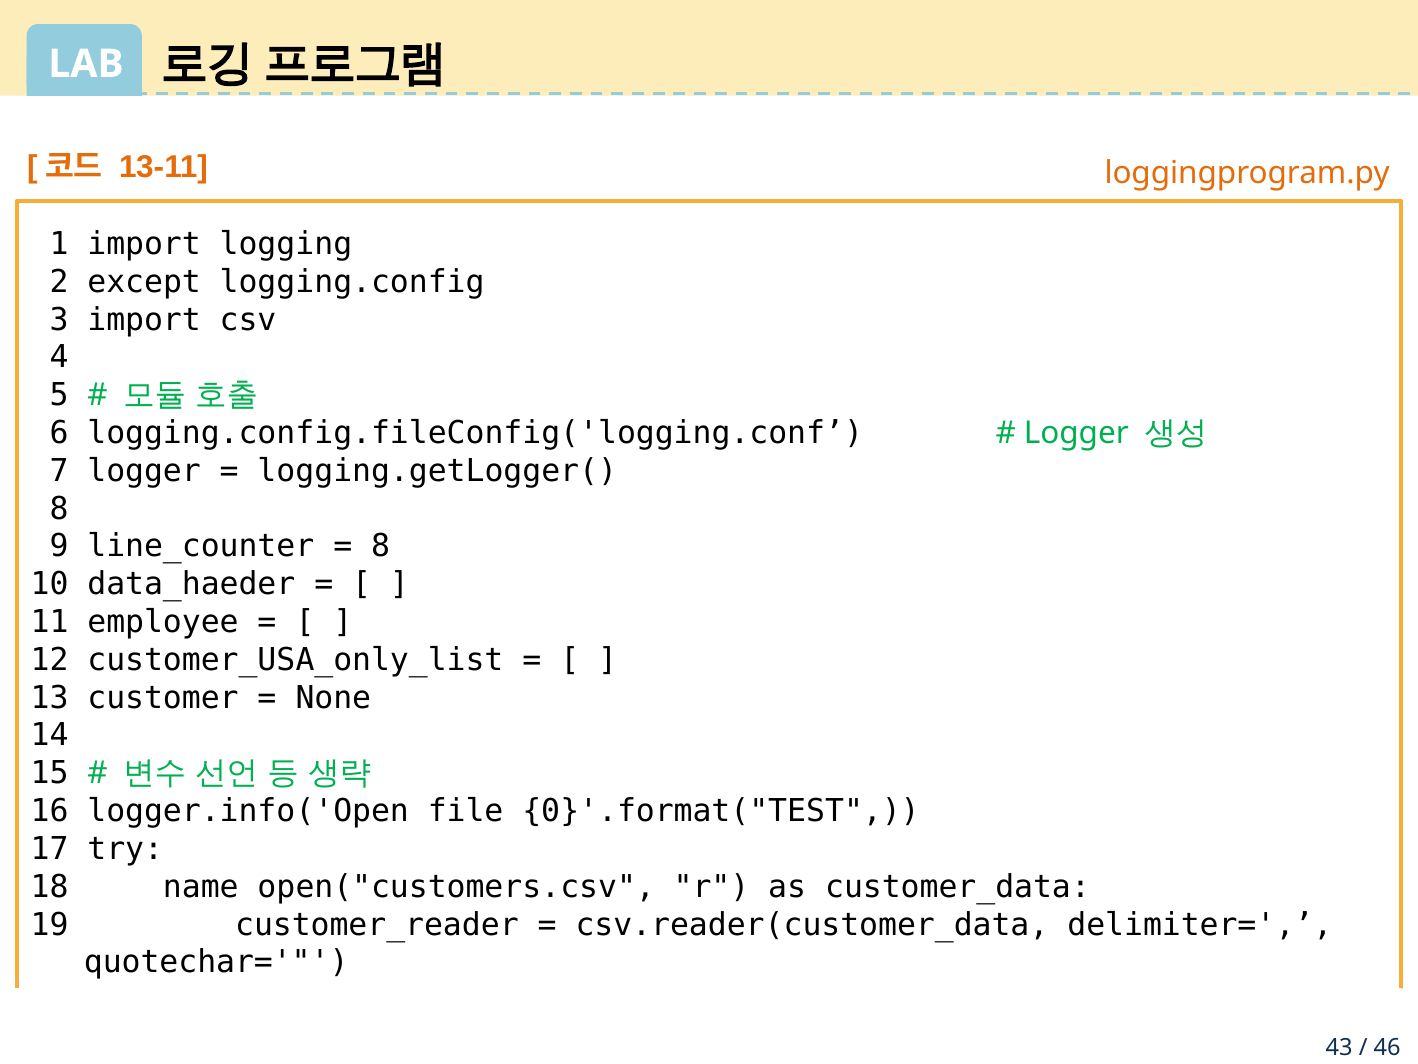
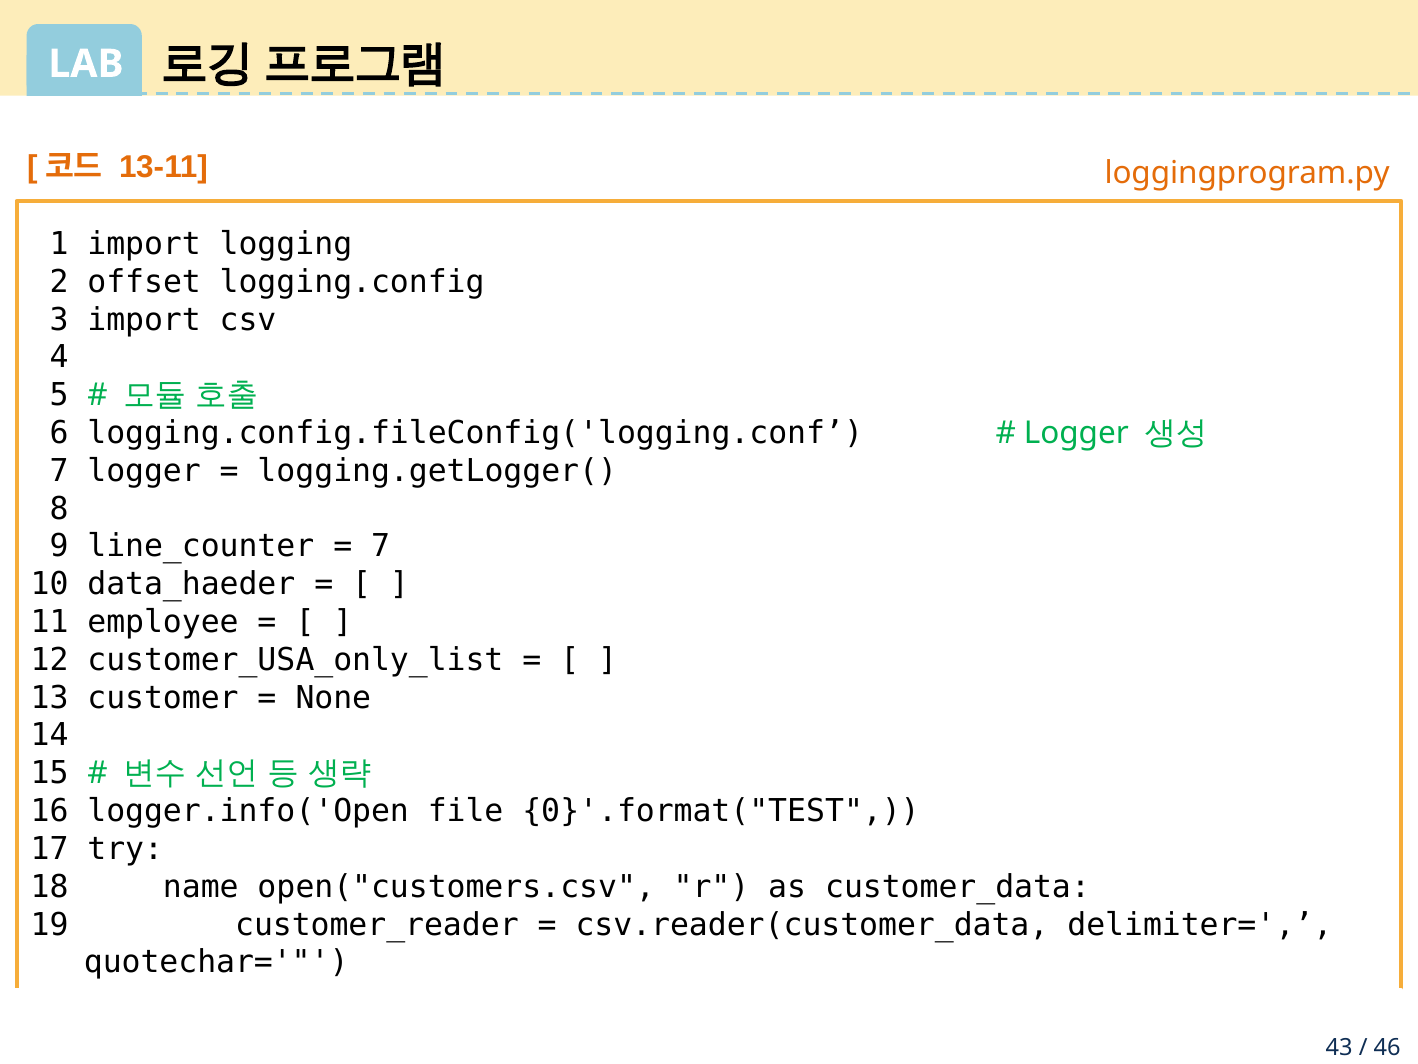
except: except -> offset
8 at (381, 546): 8 -> 7
